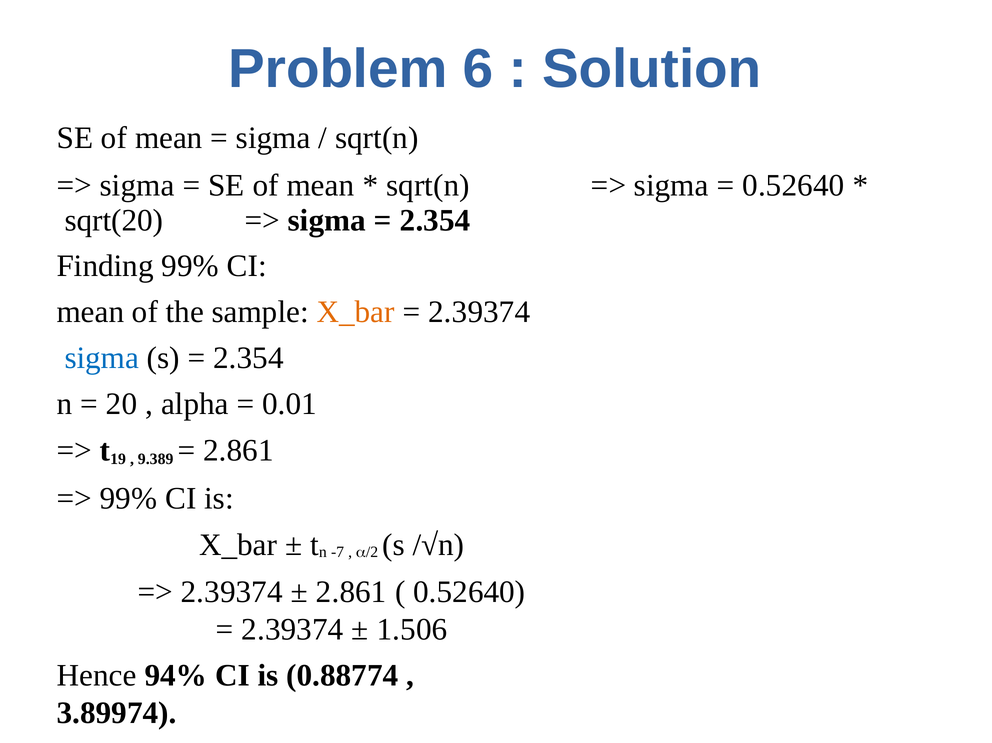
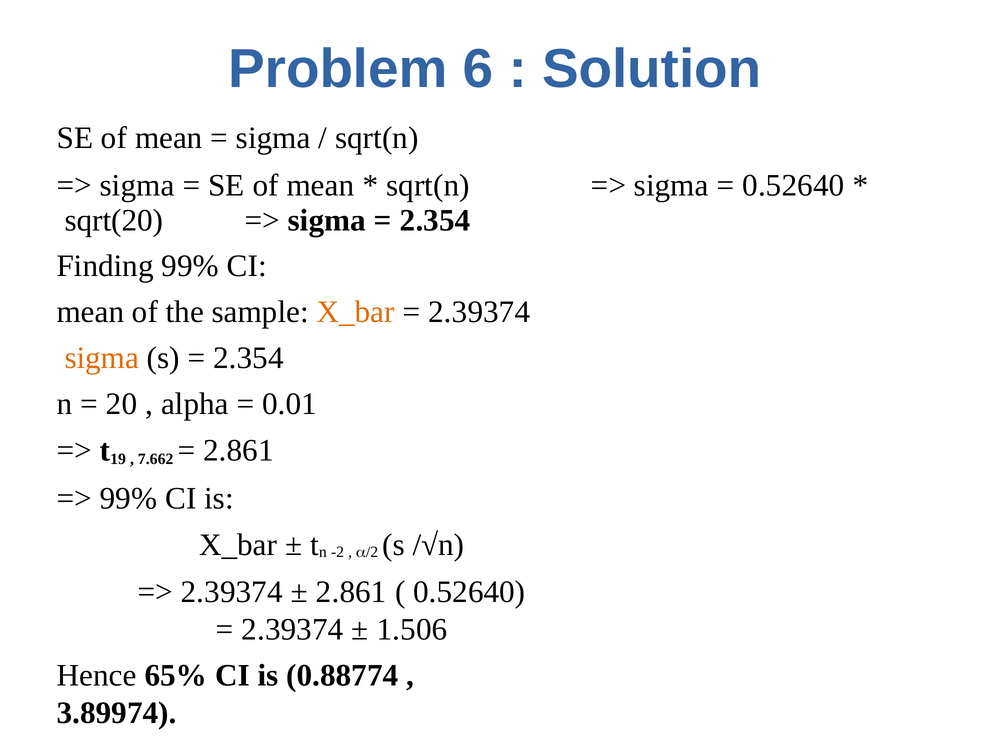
sigma at (102, 358) colour: blue -> orange
9.389: 9.389 -> 7.662
-7: -7 -> -2
94%: 94% -> 65%
